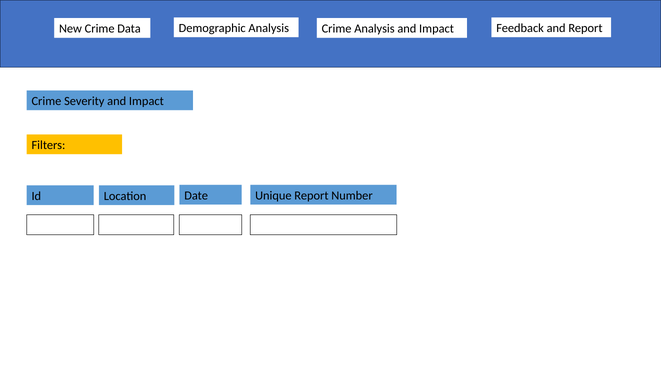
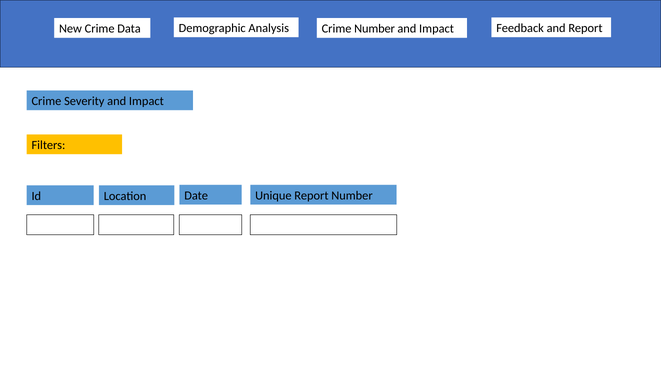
Crime Analysis: Analysis -> Number
